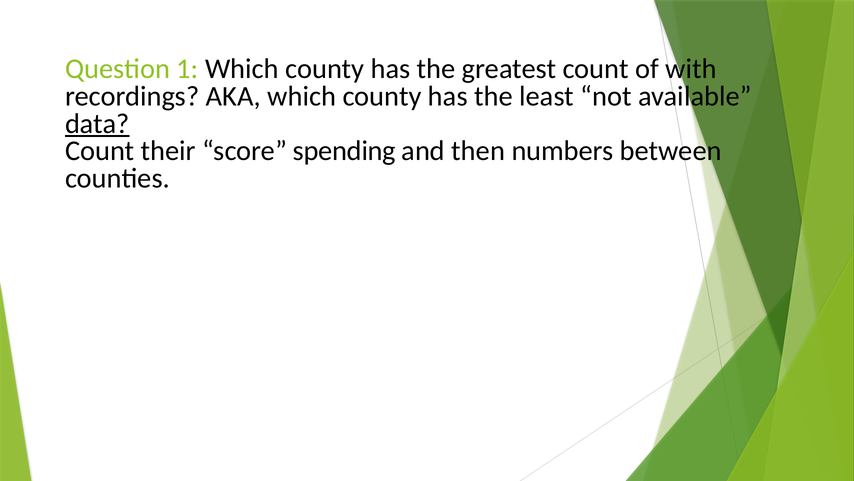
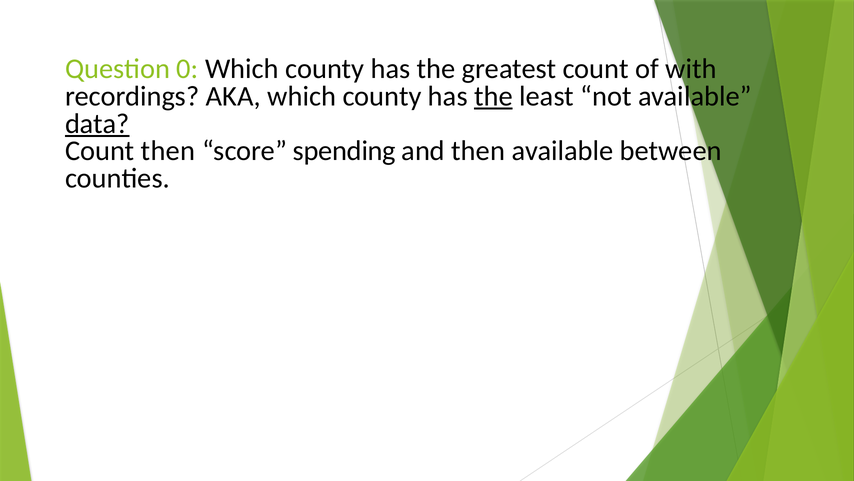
1: 1 -> 0
the at (493, 96) underline: none -> present
Count their: their -> then
then numbers: numbers -> available
